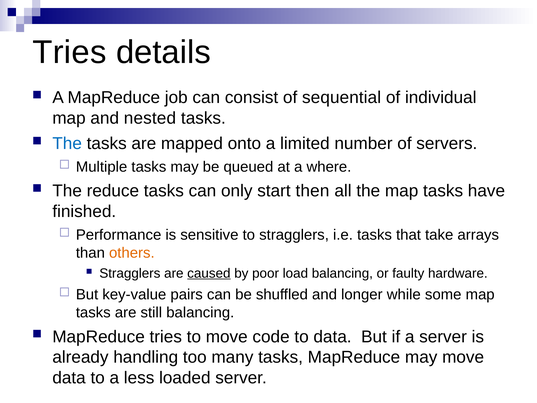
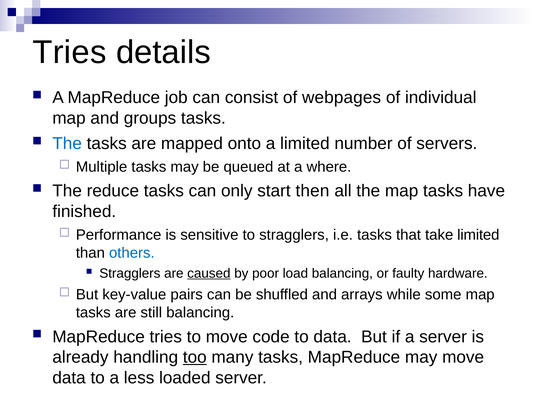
sequential: sequential -> webpages
nested: nested -> groups
take arrays: arrays -> limited
others colour: orange -> blue
longer: longer -> arrays
too underline: none -> present
